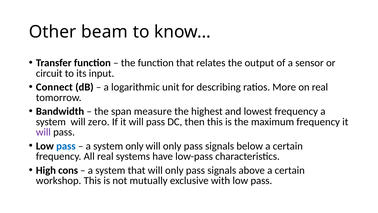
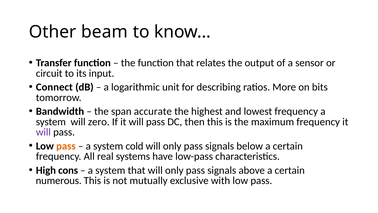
on real: real -> bits
measure: measure -> accurate
pass at (66, 146) colour: blue -> orange
system only: only -> cold
workshop: workshop -> numerous
